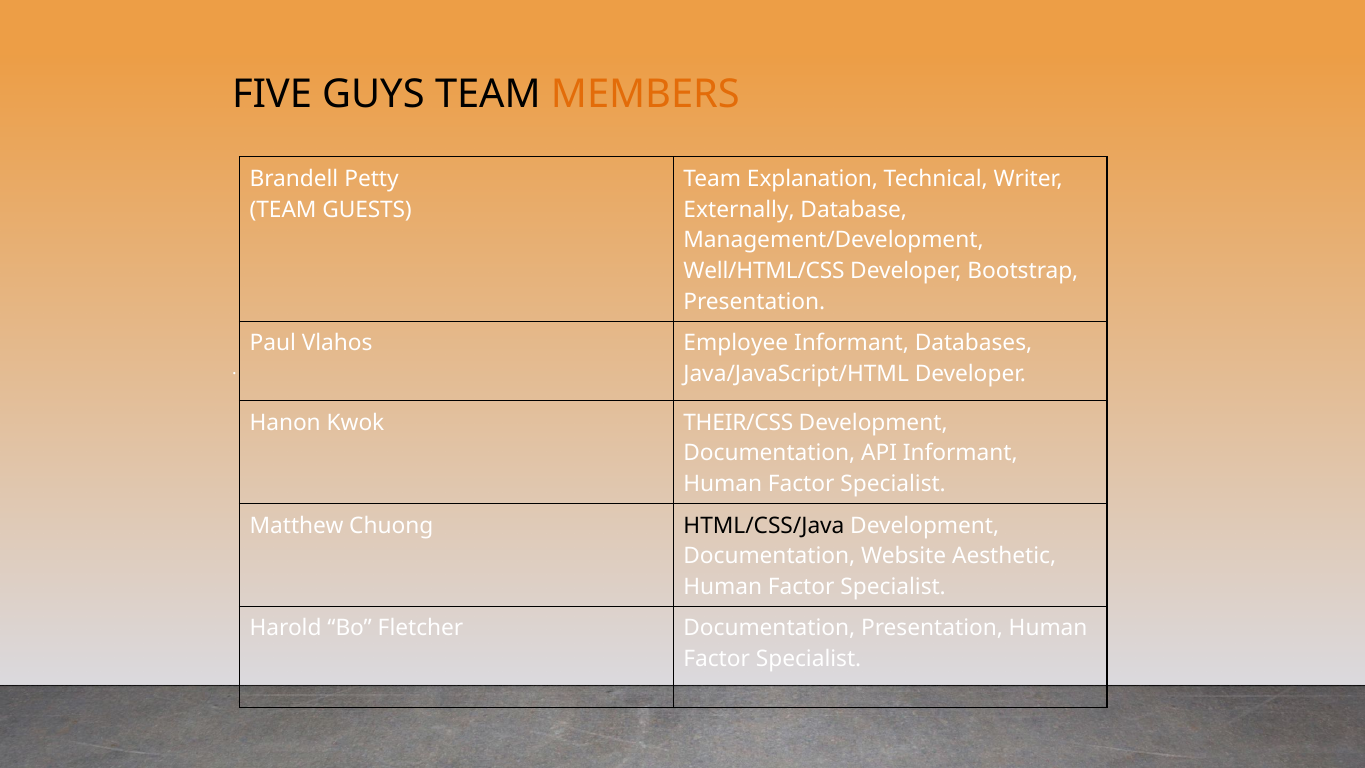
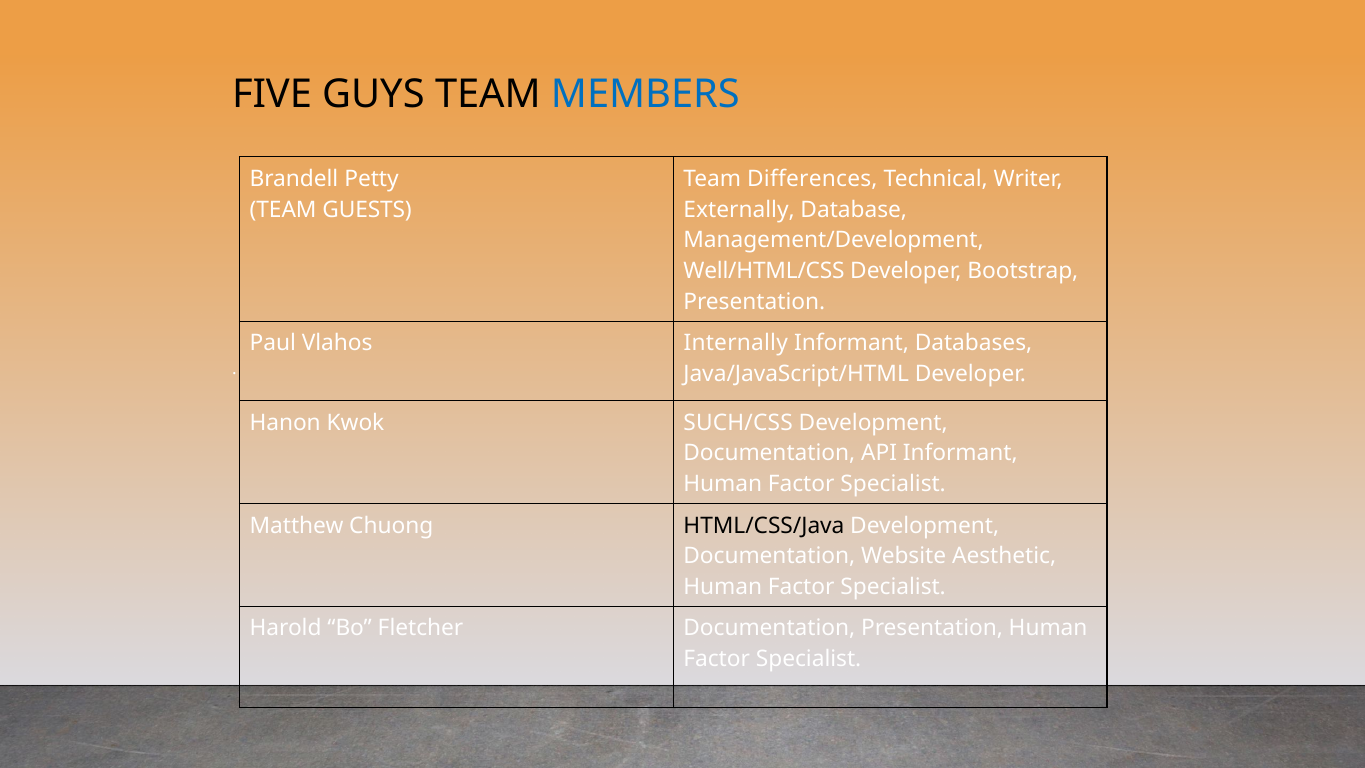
MEMBERS colour: orange -> blue
Explanation: Explanation -> Differences
Employee: Employee -> Internally
THEIR/CSS: THEIR/CSS -> SUCH/CSS
